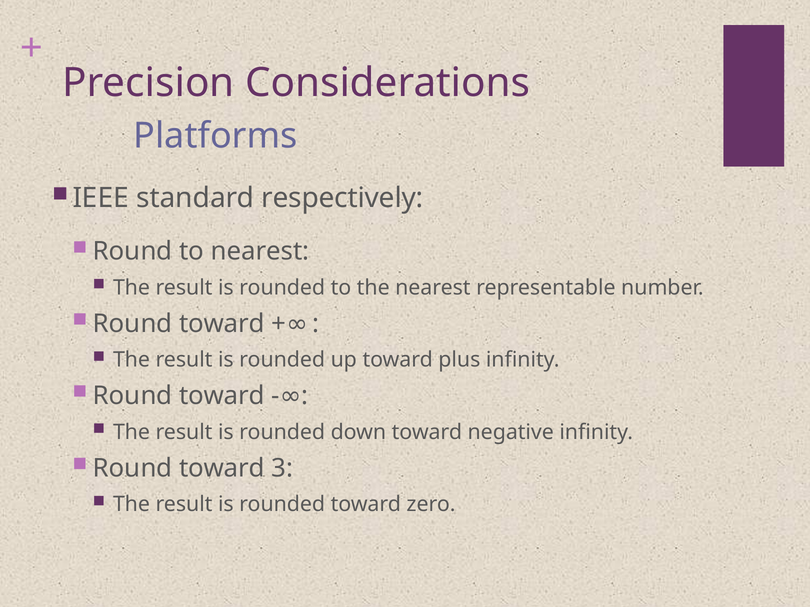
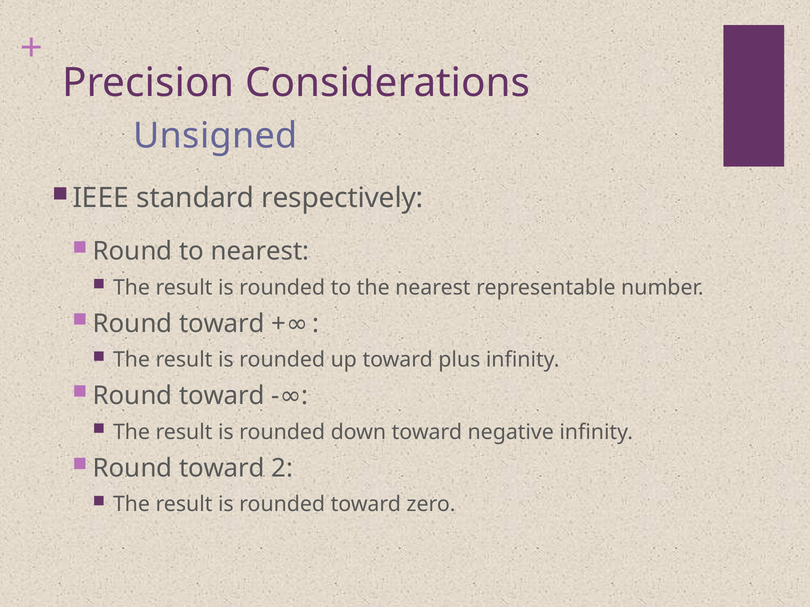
Platforms: Platforms -> Unsigned
3: 3 -> 2
